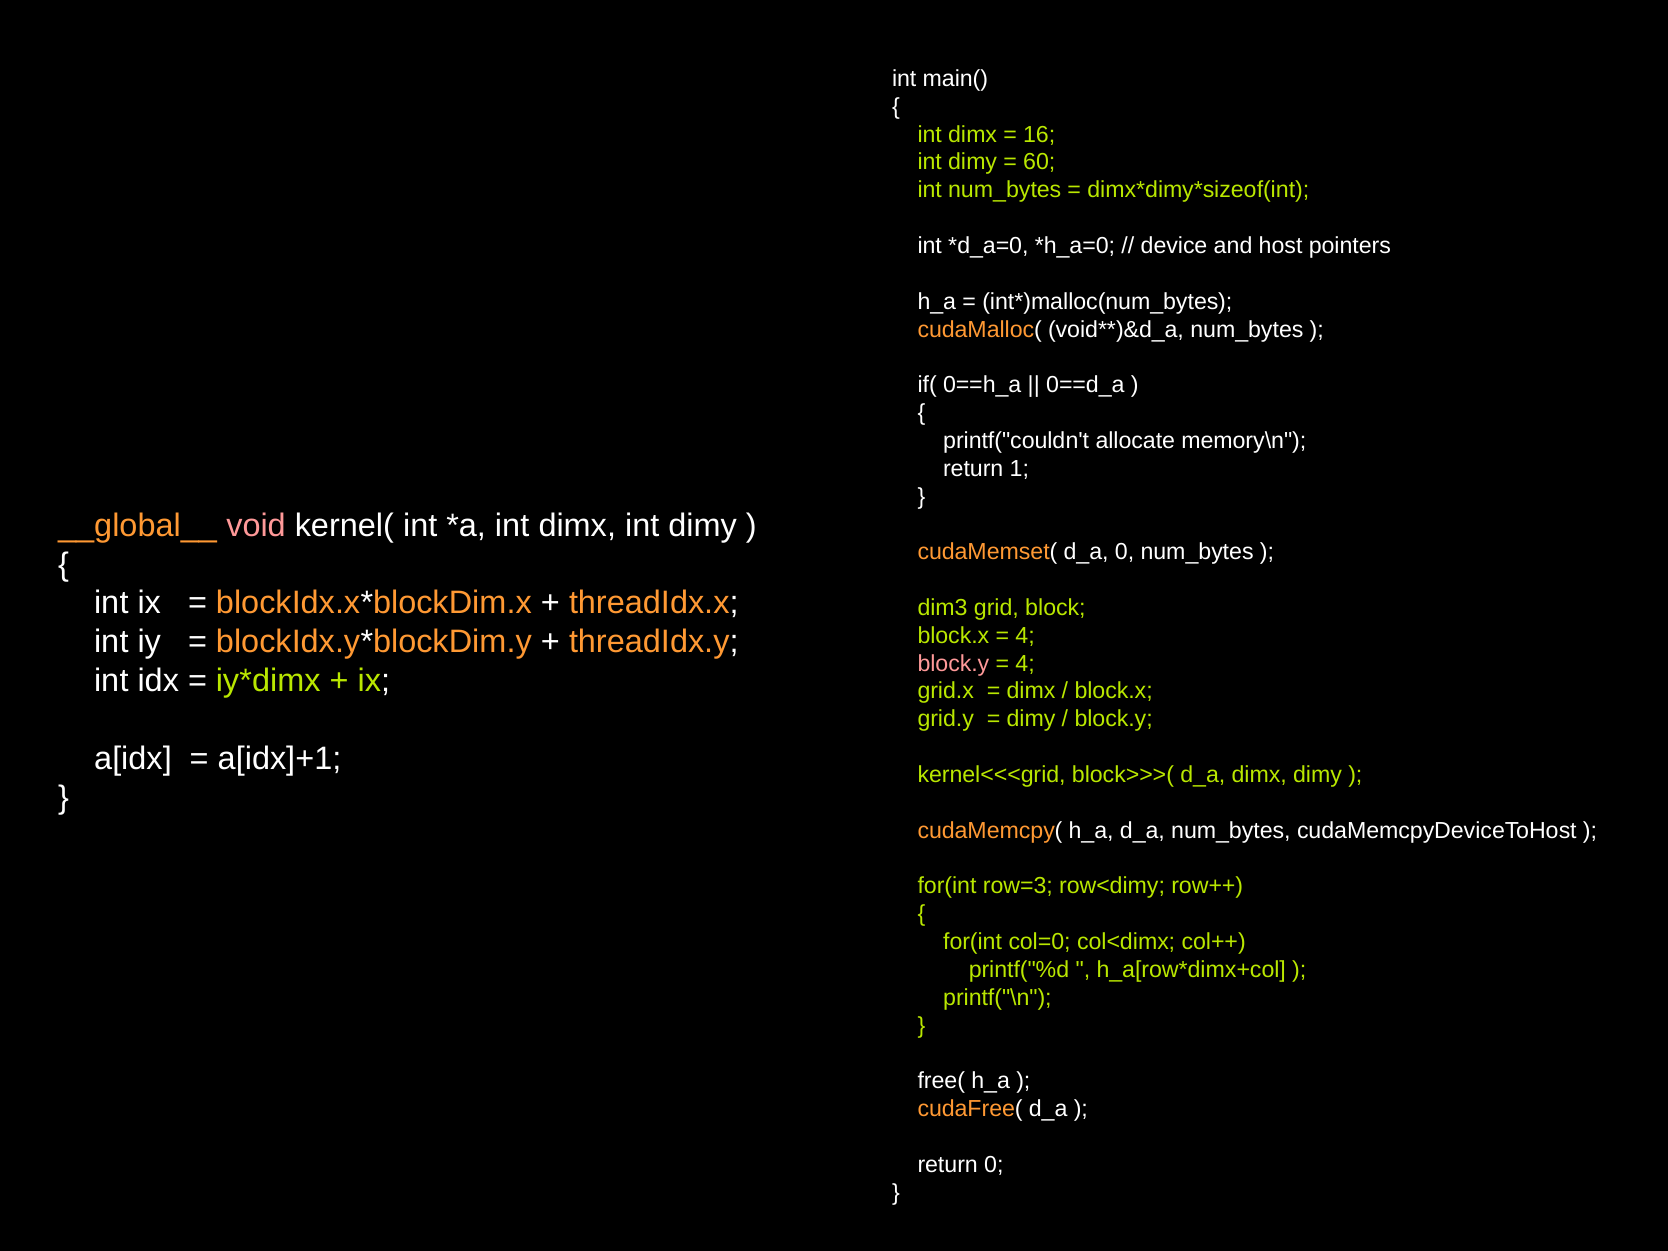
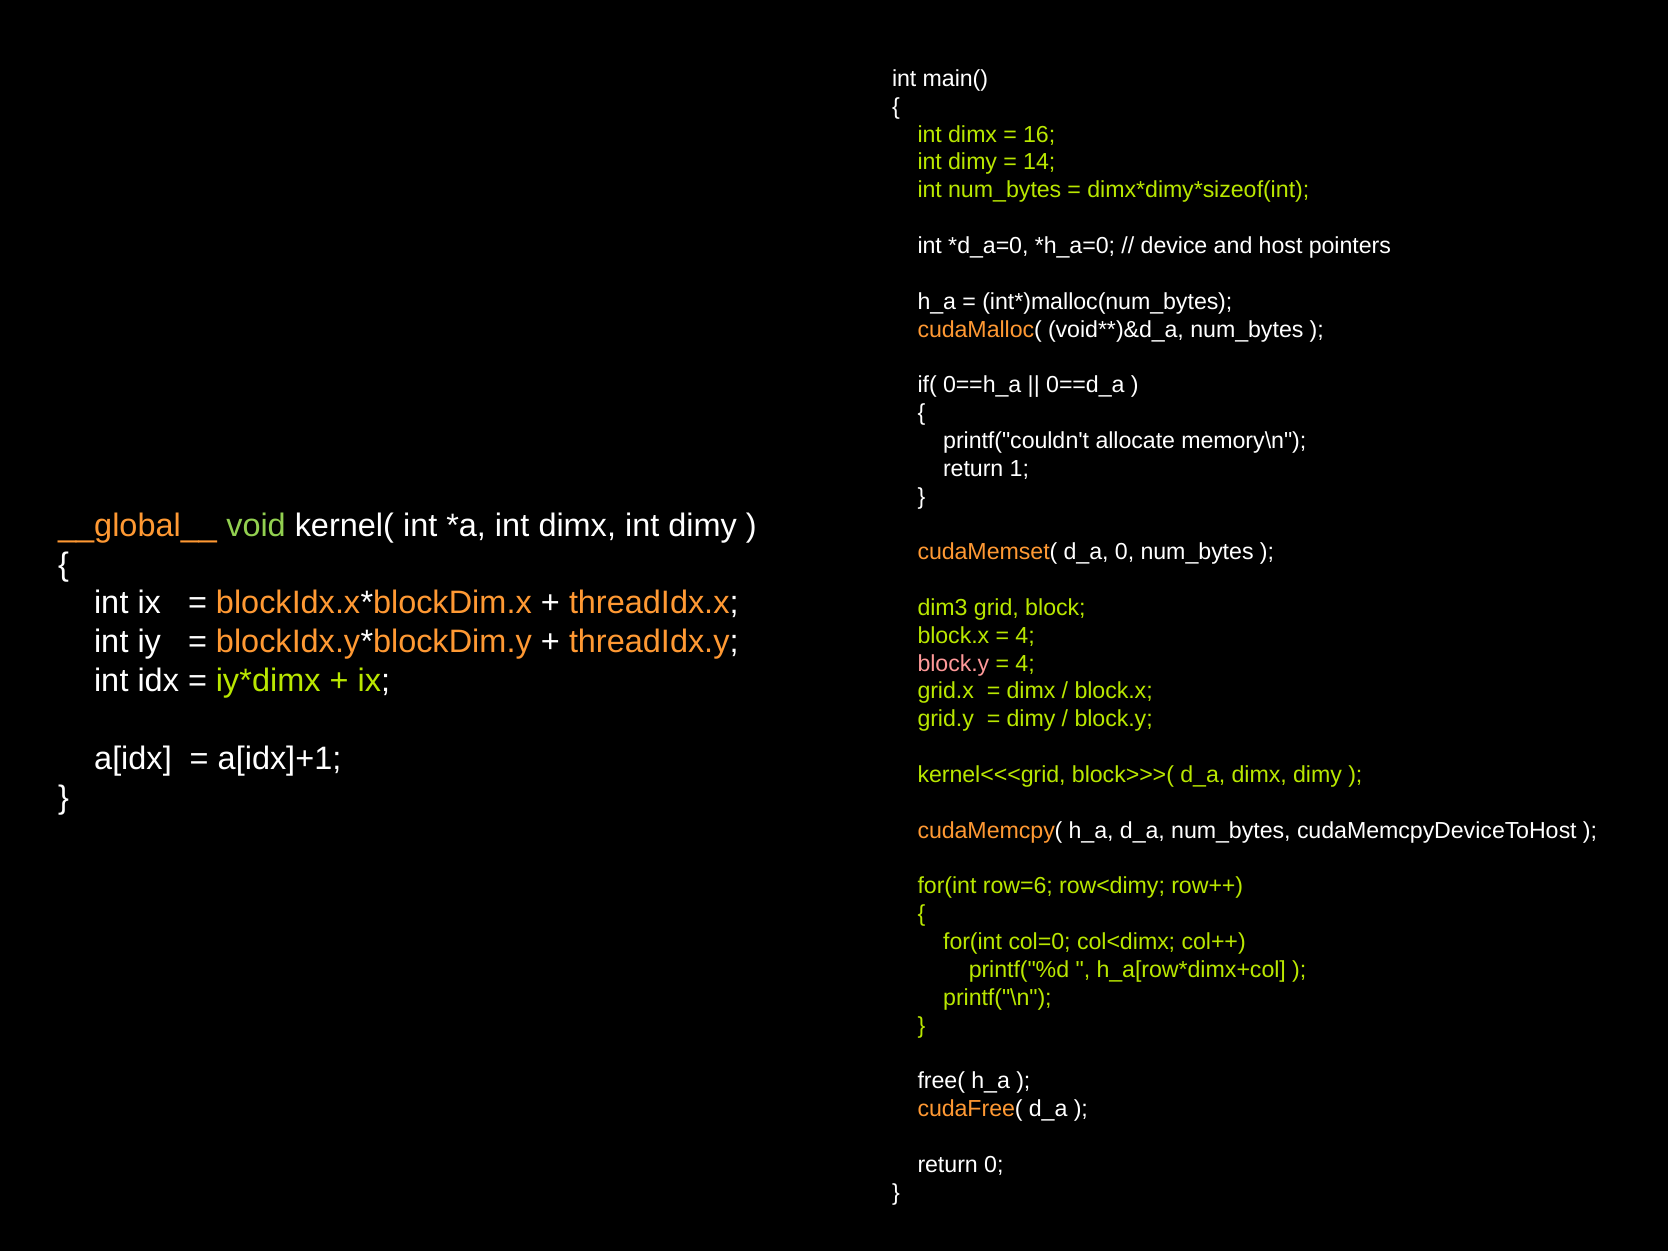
60: 60 -> 14
void colour: pink -> light green
row=3: row=3 -> row=6
